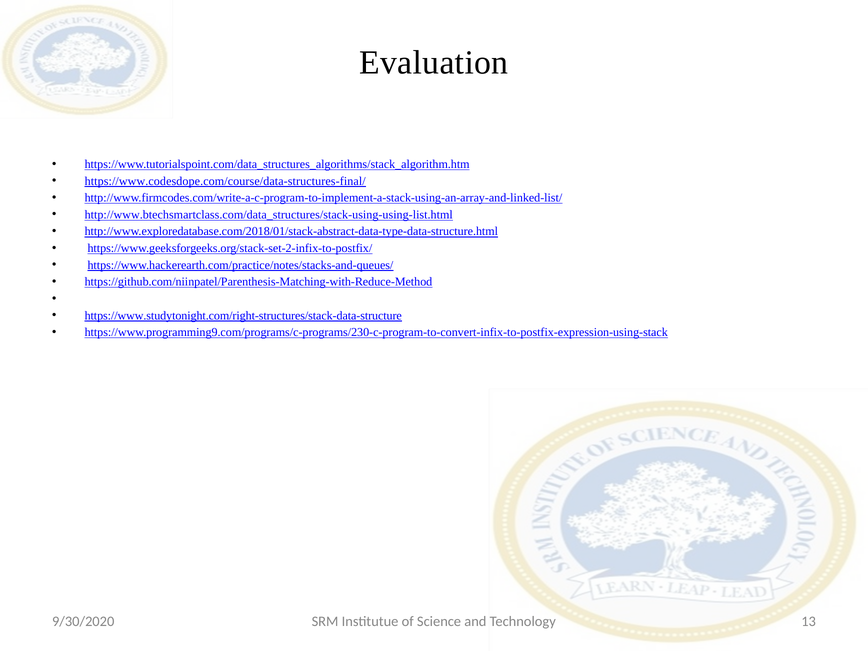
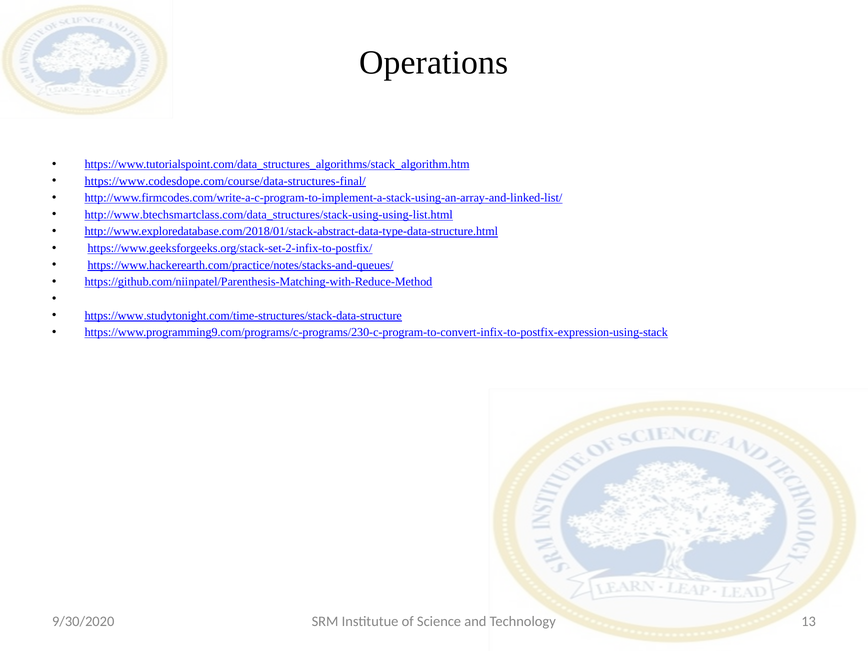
Evaluation: Evaluation -> Operations
https://www.studytonight.com/right-structures/stack-data-structure: https://www.studytonight.com/right-structures/stack-data-structure -> https://www.studytonight.com/time-structures/stack-data-structure
